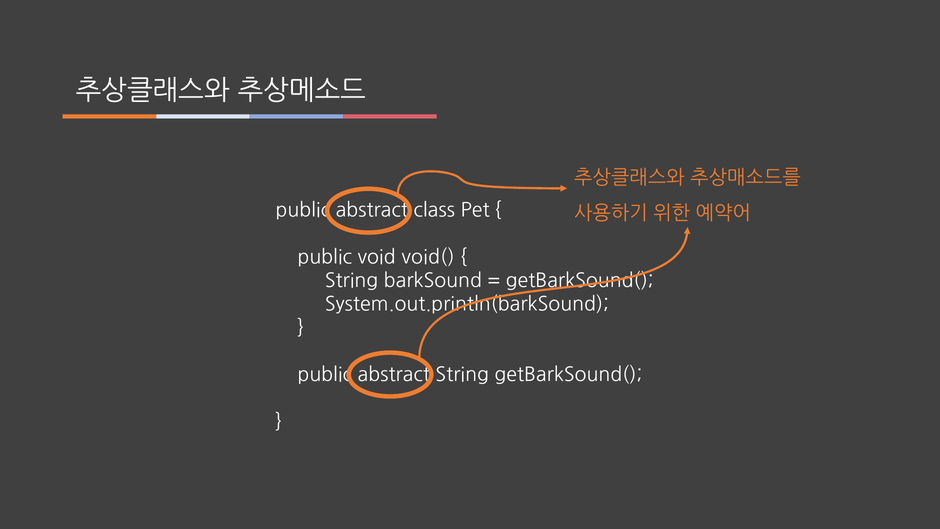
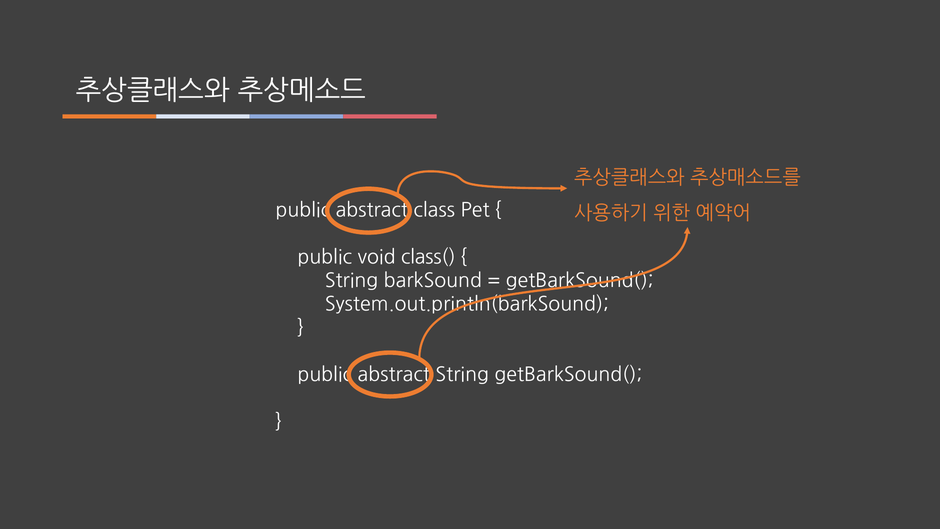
void(: void( -> class(
